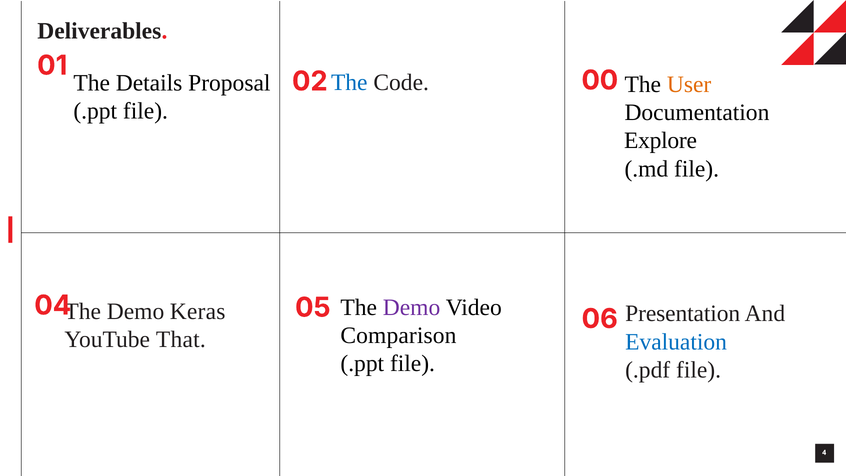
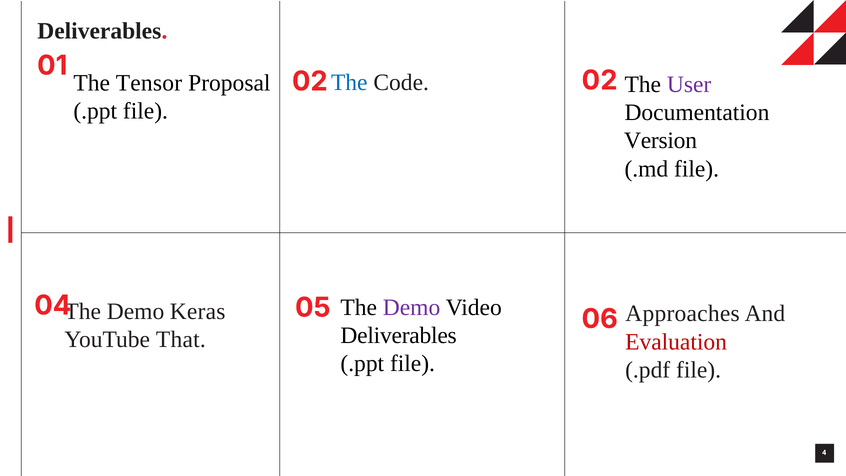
02 00: 00 -> 02
Details: Details -> Tensor
User colour: orange -> purple
Explore: Explore -> Version
Presentation: Presentation -> Approaches
Comparison at (398, 335): Comparison -> Deliverables
Evaluation colour: blue -> red
